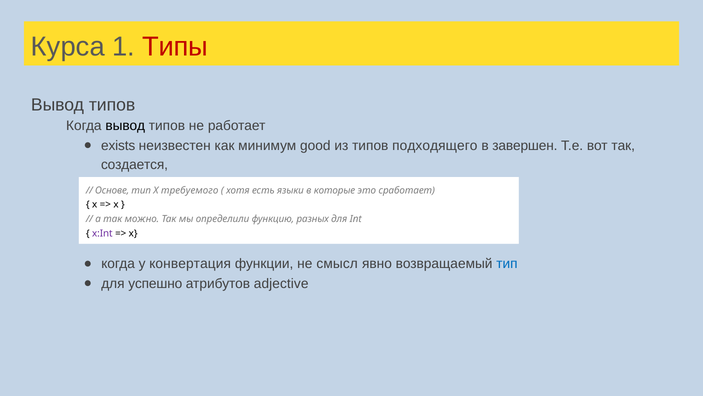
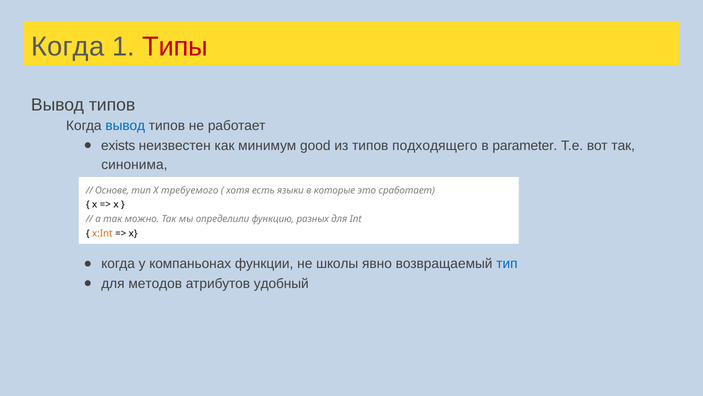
Курса at (68, 47): Курса -> Когда
вывод at (125, 126) colour: black -> blue
завершен: завершен -> parameter
создается: создается -> синонима
x:Int colour: purple -> orange
конвертация: конвертация -> компаньонах
смысл: смысл -> школы
успешно: успешно -> методов
adjective: adjective -> удобный
